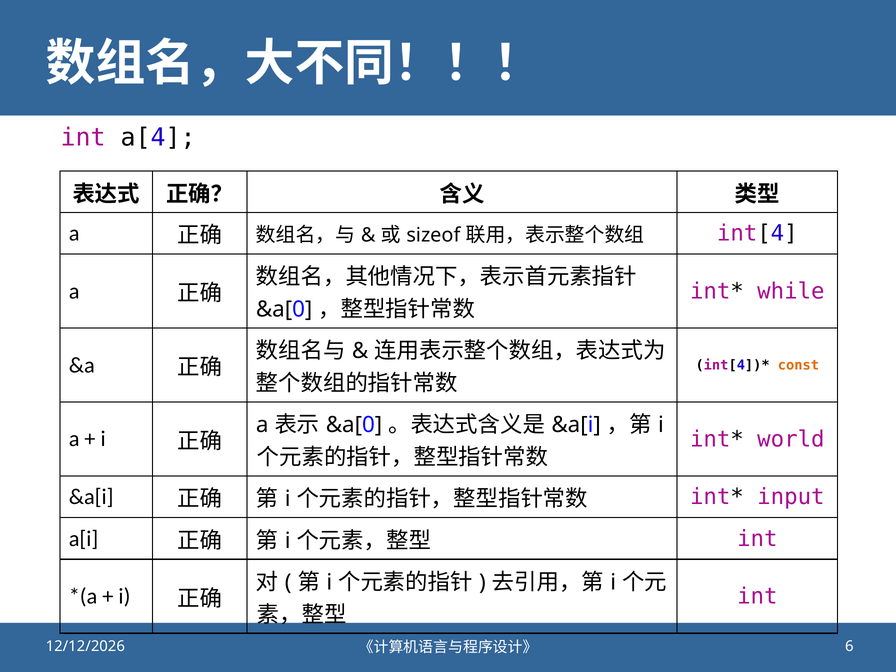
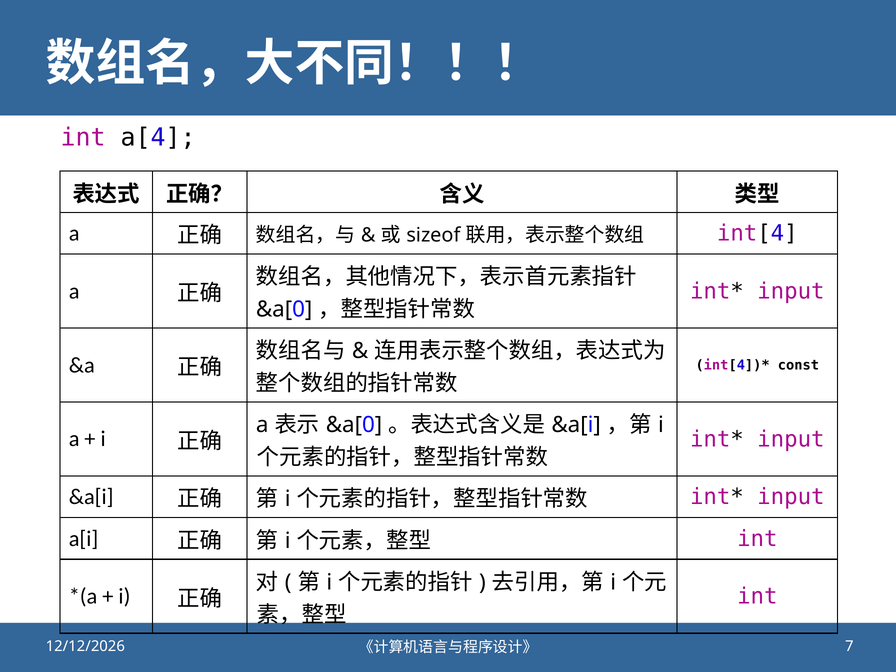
while at (791, 291): while -> input
const colour: orange -> black
world at (791, 439): world -> input
6: 6 -> 7
